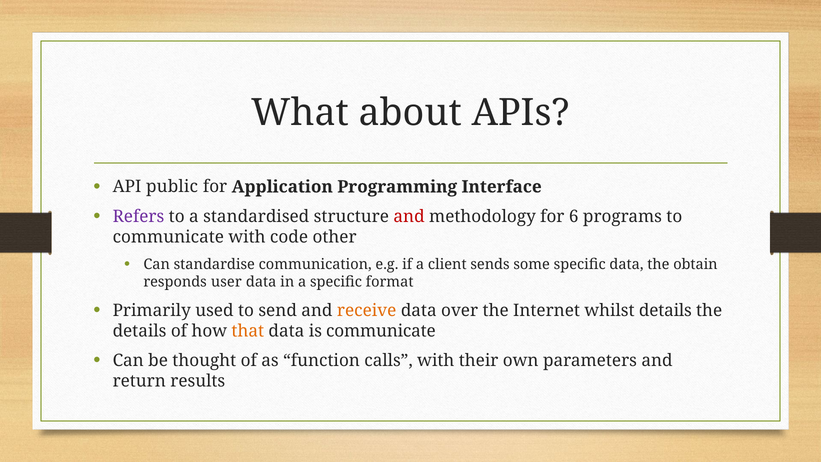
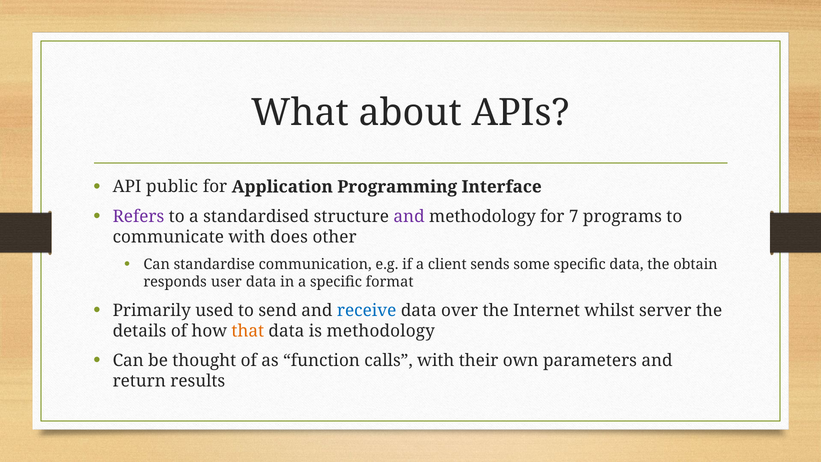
and at (409, 217) colour: red -> purple
6: 6 -> 7
code: code -> does
receive colour: orange -> blue
whilst details: details -> server
is communicate: communicate -> methodology
